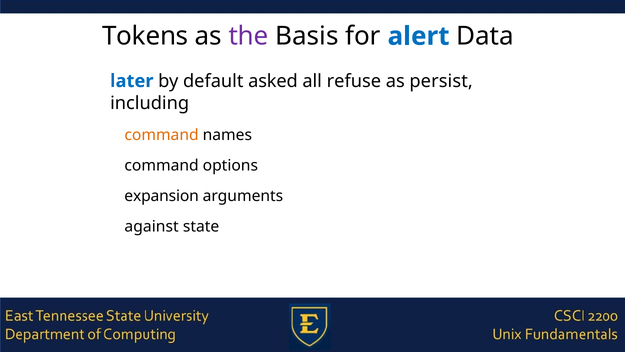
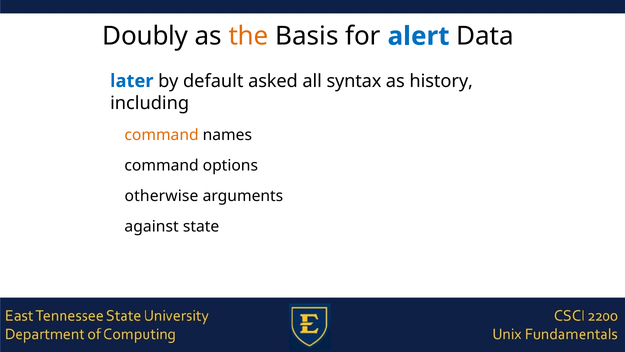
Tokens: Tokens -> Doubly
the colour: purple -> orange
refuse: refuse -> syntax
persist: persist -> history
expansion: expansion -> otherwise
